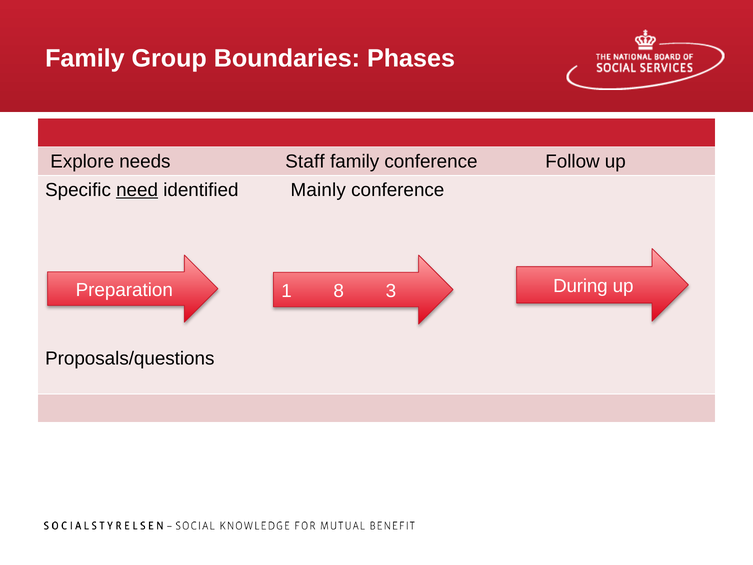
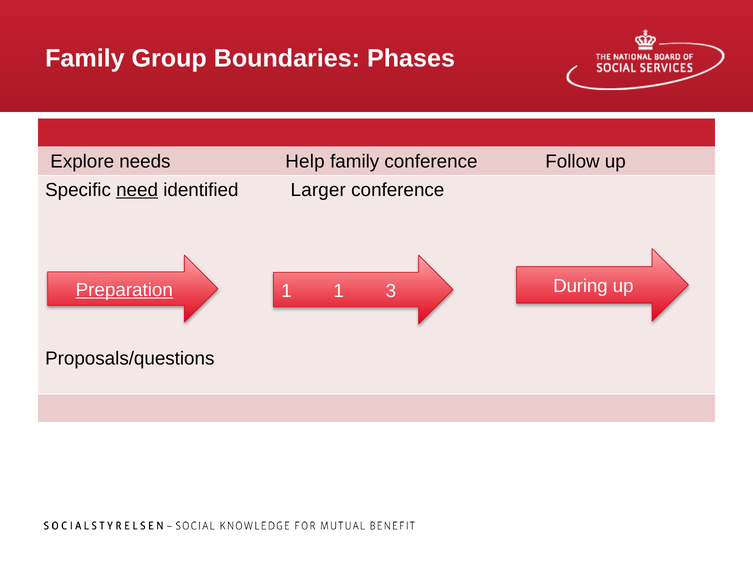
Staff: Staff -> Help
Mainly: Mainly -> Larger
Preparation underline: none -> present
1 8: 8 -> 1
